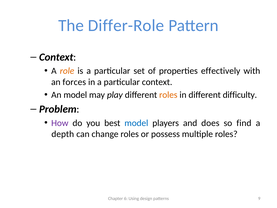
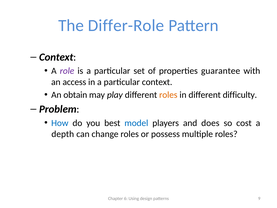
role colour: orange -> purple
effectively: effectively -> guarantee
forces: forces -> access
An model: model -> obtain
How colour: purple -> blue
find: find -> cost
